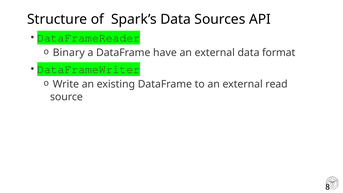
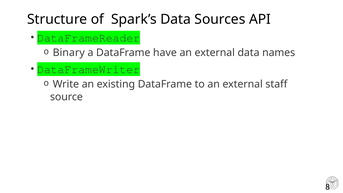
format: format -> names
read: read -> staff
